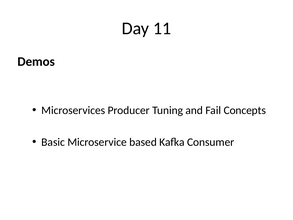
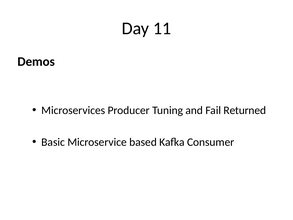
Concepts: Concepts -> Returned
